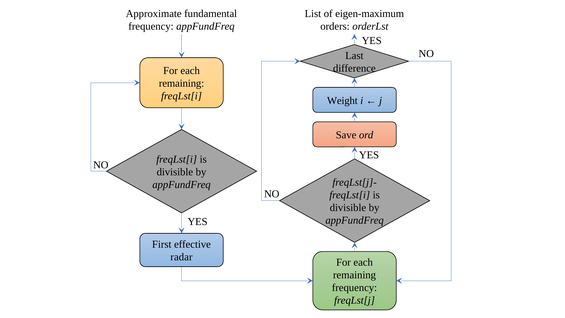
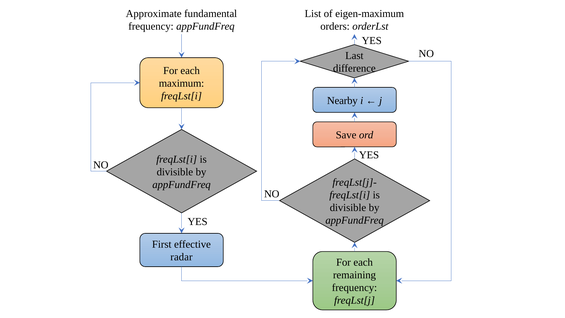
remaining at (182, 83): remaining -> maximum
Weight: Weight -> Nearby
